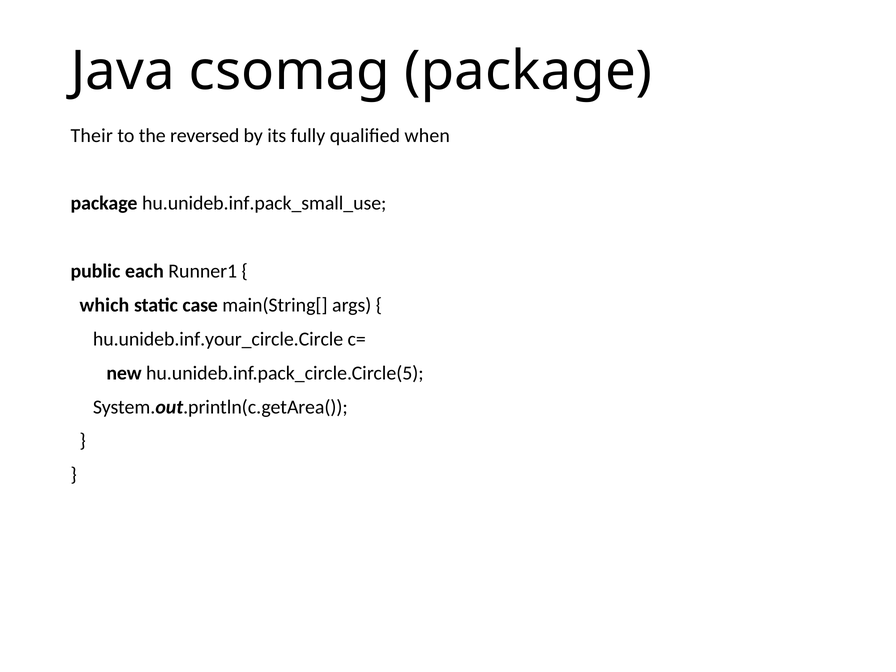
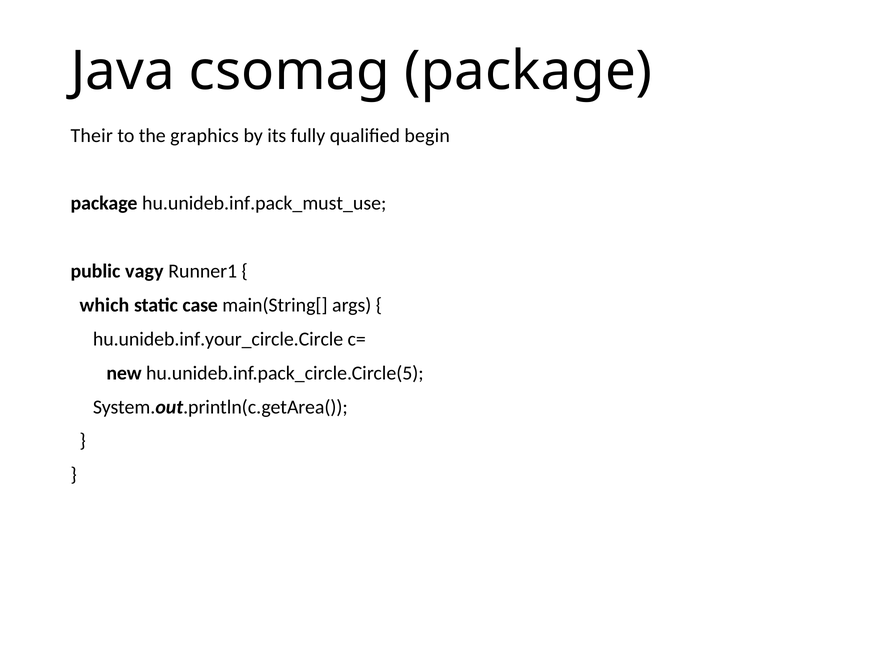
reversed: reversed -> graphics
when: when -> begin
hu.unideb.inf.pack_small_use: hu.unideb.inf.pack_small_use -> hu.unideb.inf.pack_must_use
each: each -> vagy
